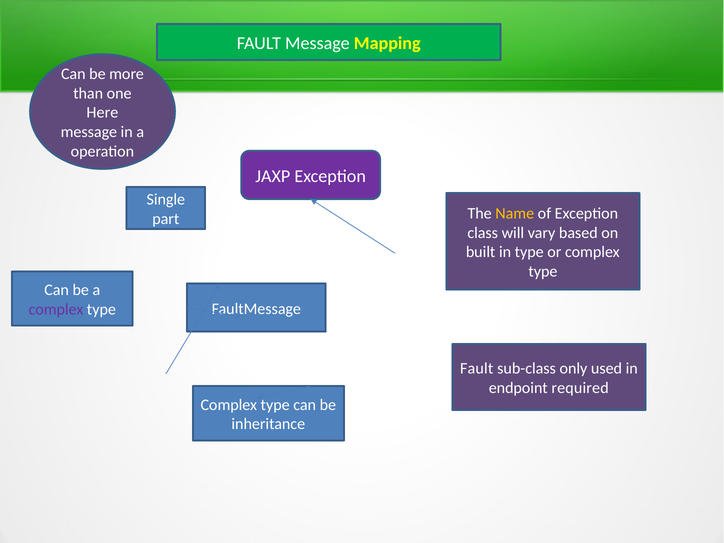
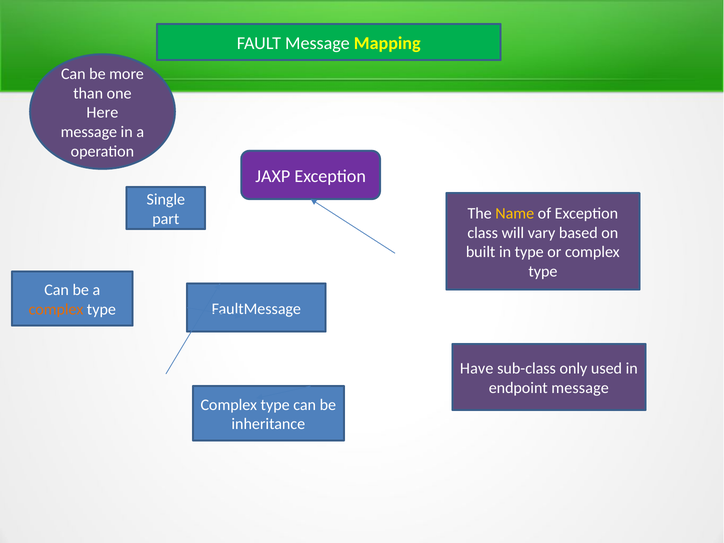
complex at (56, 309) colour: purple -> orange
Fault at (477, 368): Fault -> Have
endpoint required: required -> message
